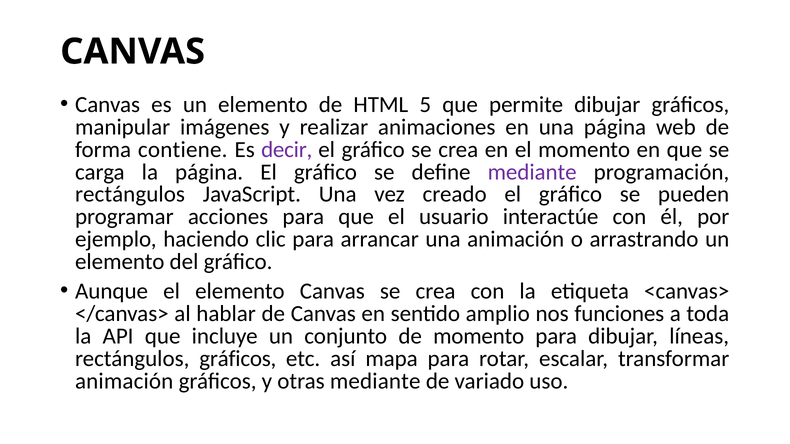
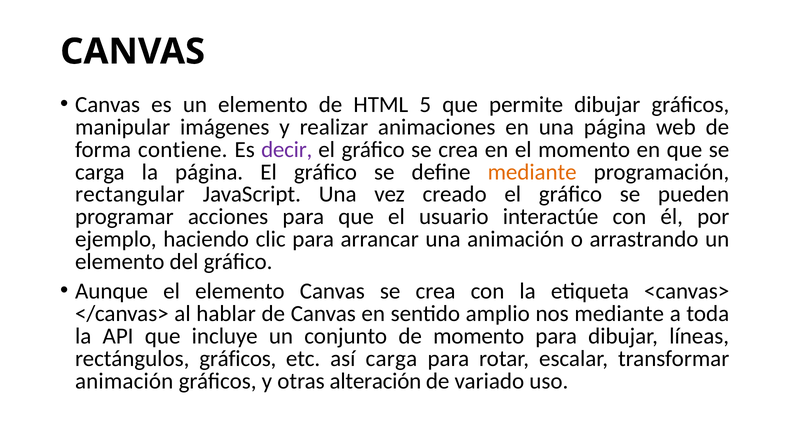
mediante at (532, 172) colour: purple -> orange
rectángulos at (130, 195): rectángulos -> rectangular
nos funciones: funciones -> mediante
así mapa: mapa -> carga
otras mediante: mediante -> alteración
